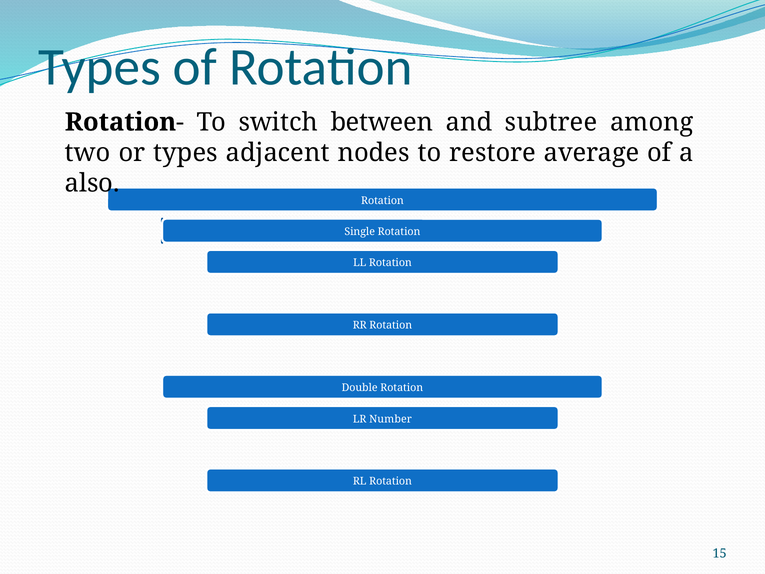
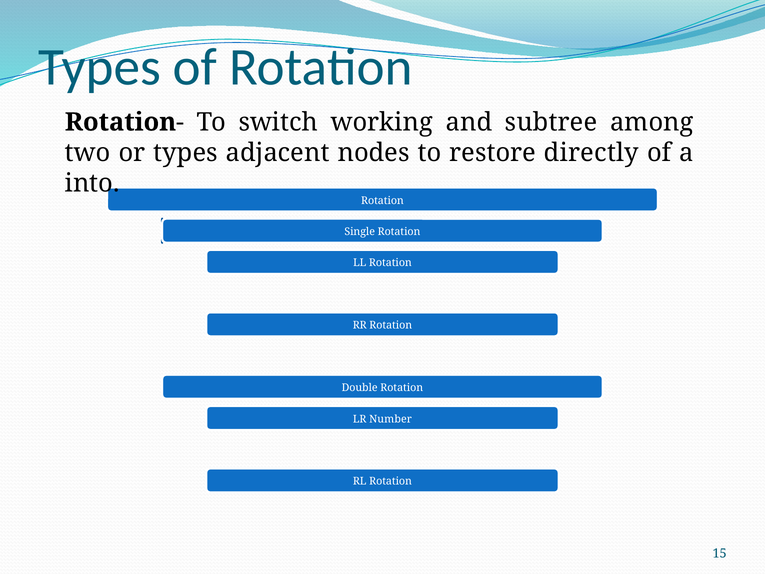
between: between -> working
average: average -> directly
also: also -> into
